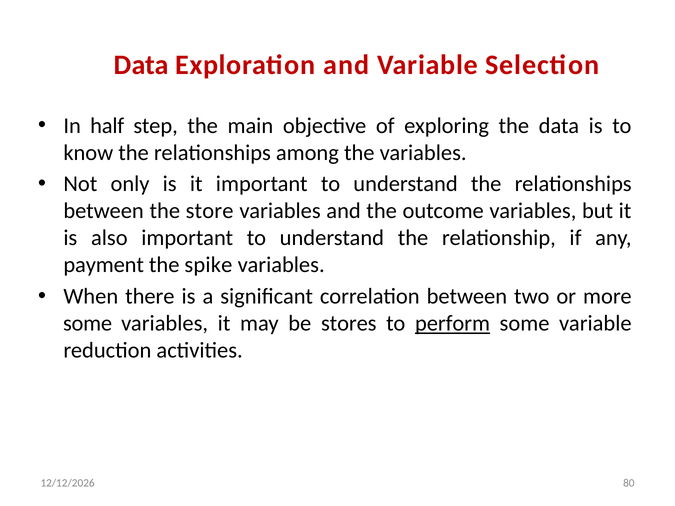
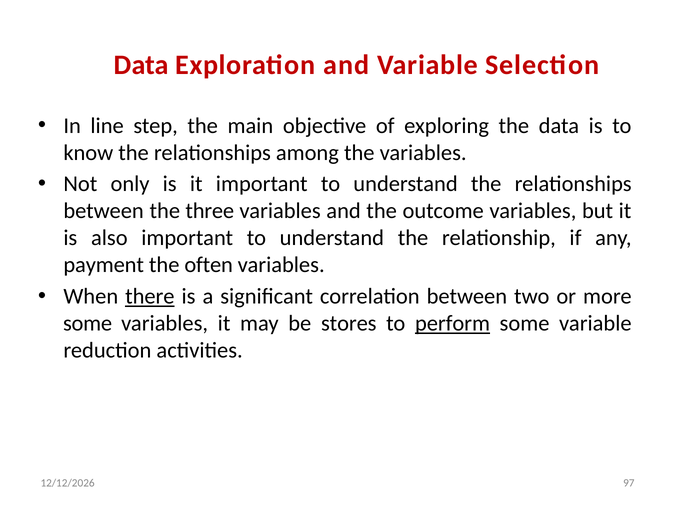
half: half -> line
store: store -> three
spike: spike -> often
there underline: none -> present
80: 80 -> 97
